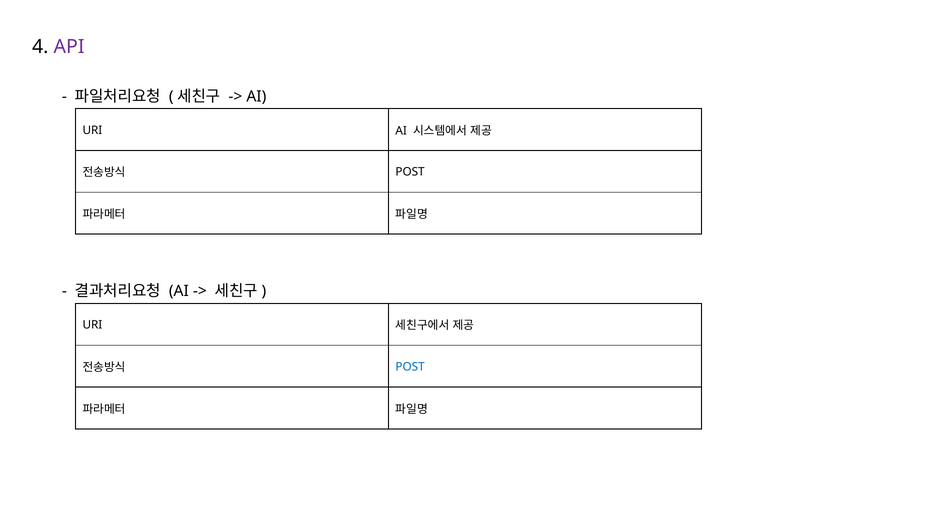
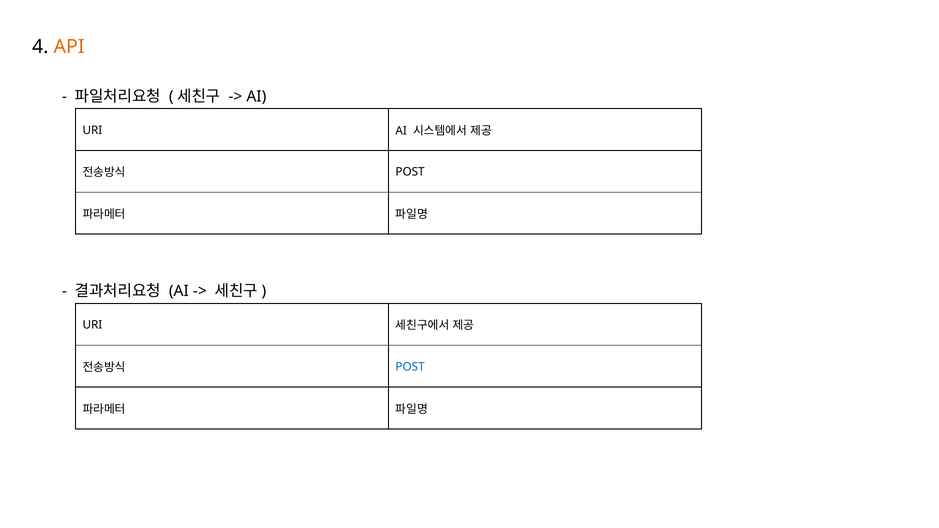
API colour: purple -> orange
